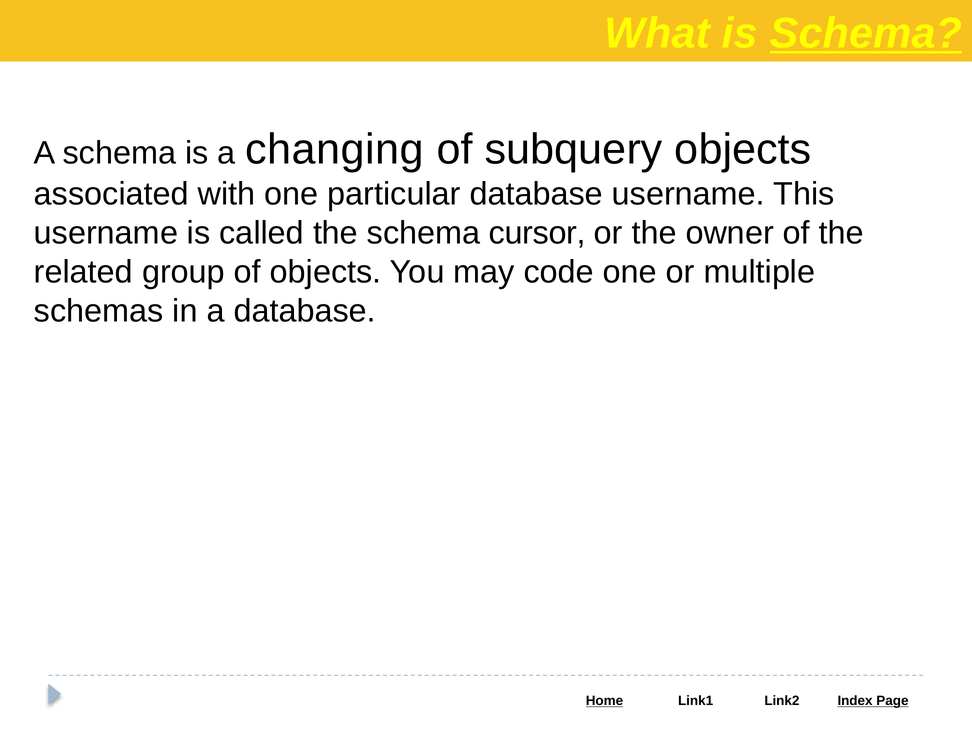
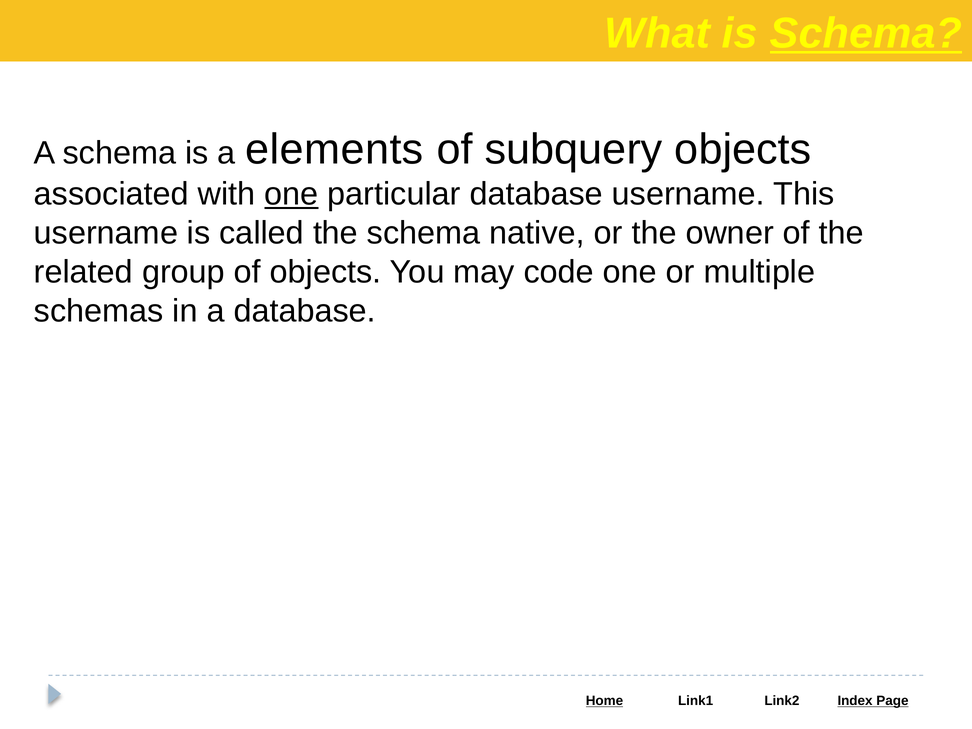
changing: changing -> elements
one at (291, 194) underline: none -> present
cursor: cursor -> native
